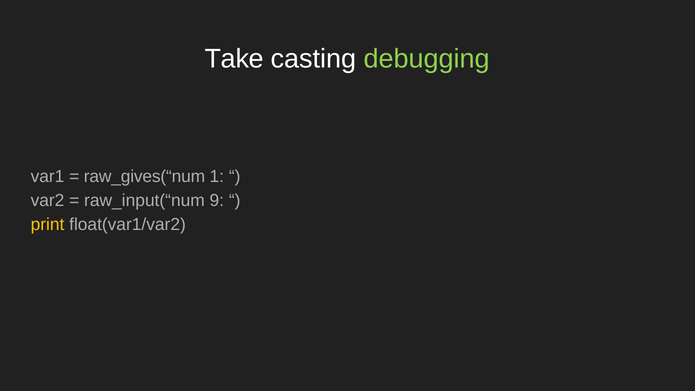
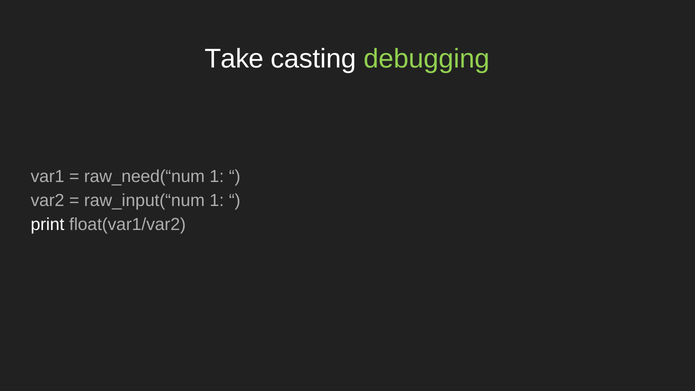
raw_gives(“num: raw_gives(“num -> raw_need(“num
raw_input(“num 9: 9 -> 1
print colour: yellow -> white
